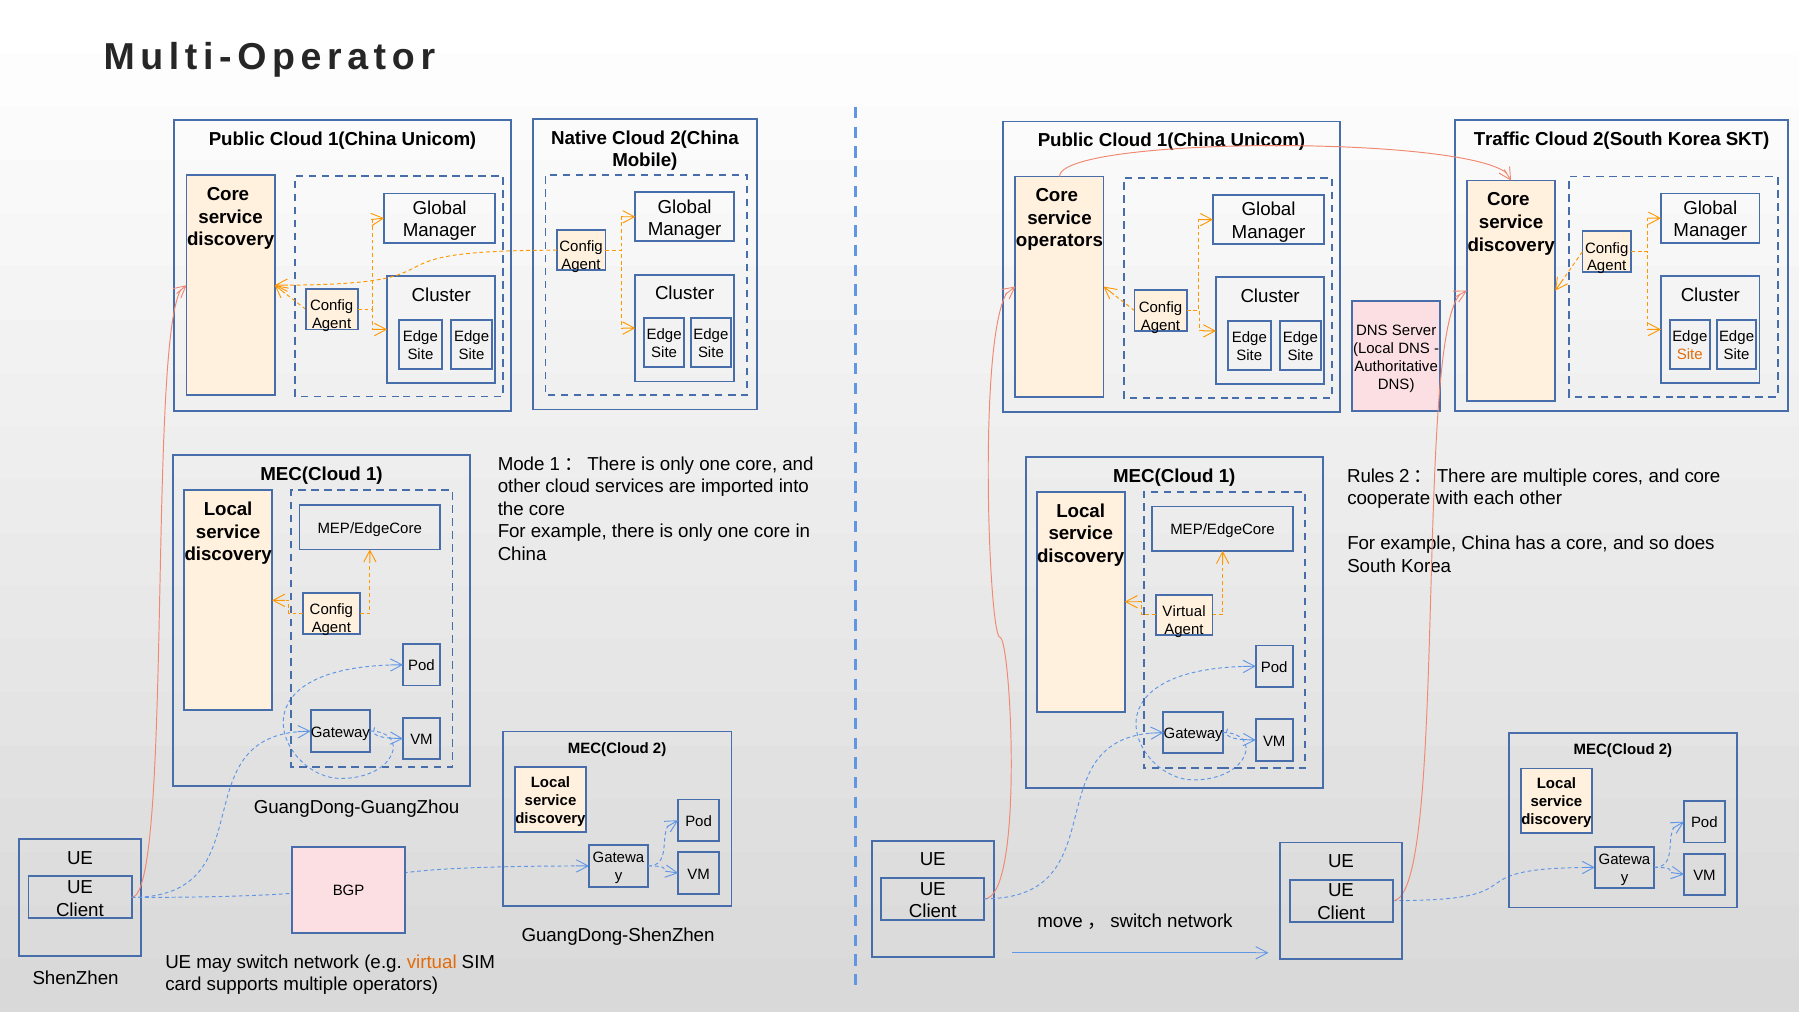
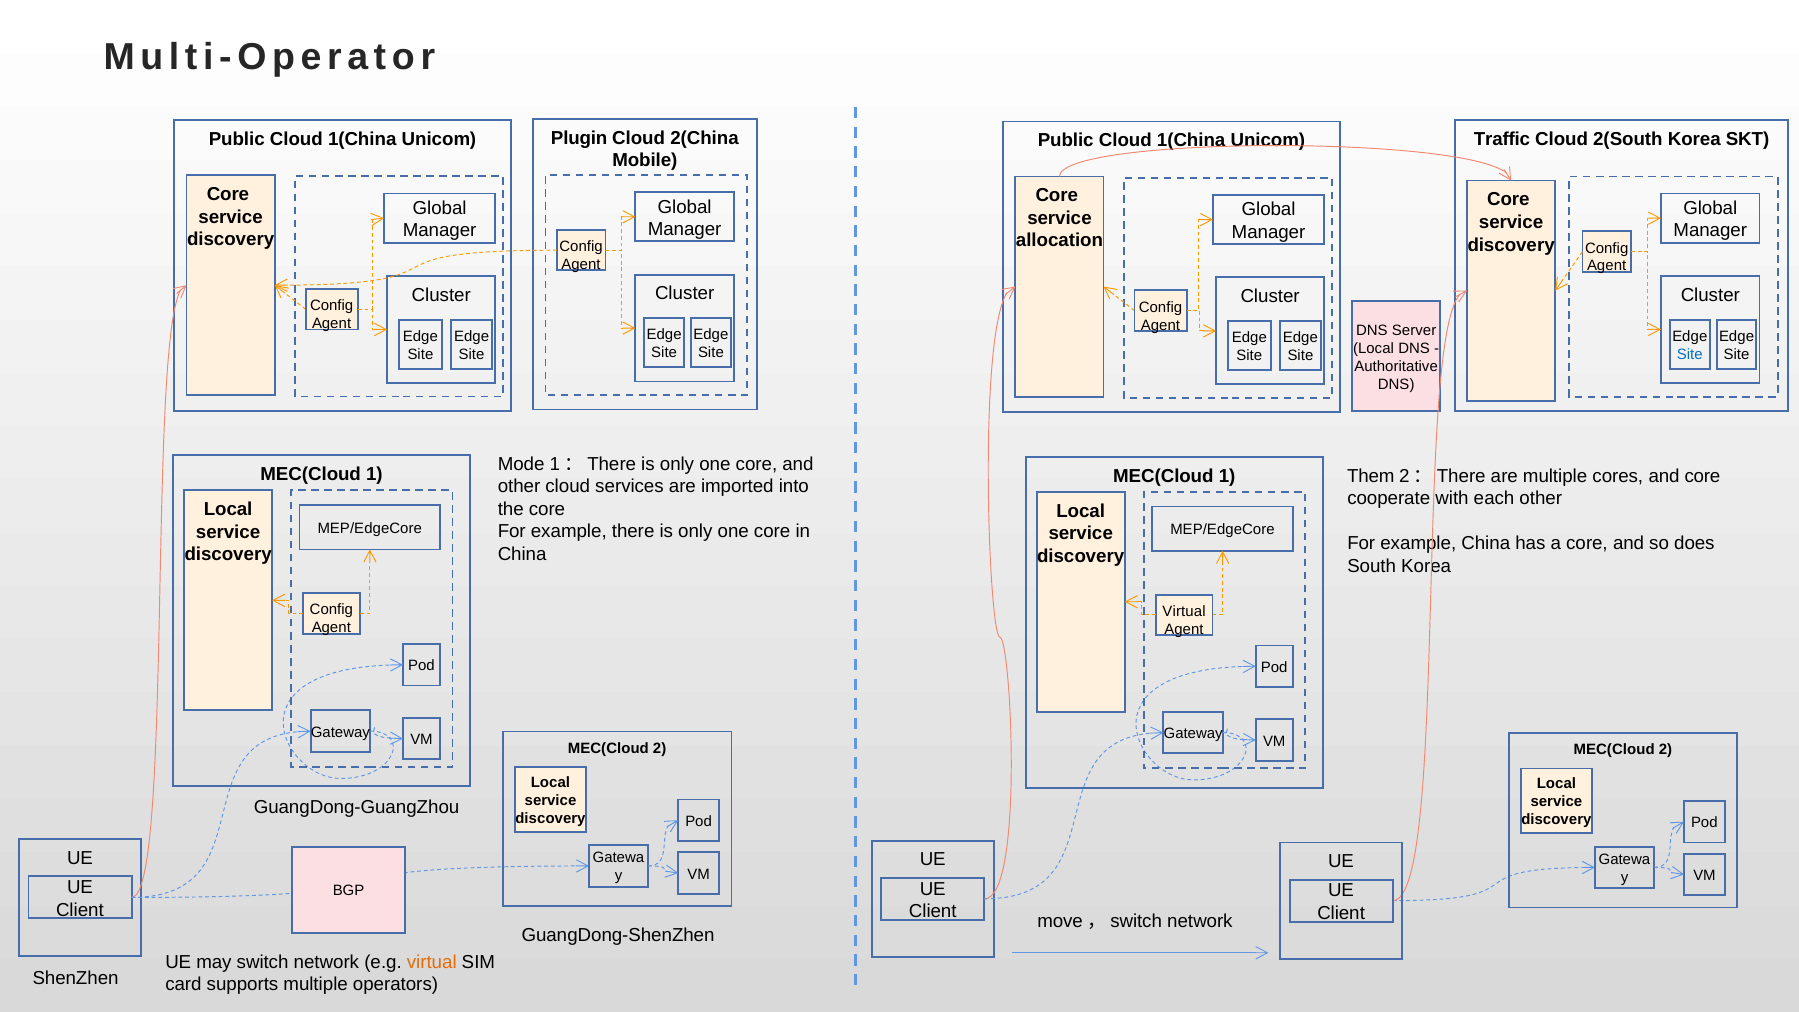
Native: Native -> Plugin
operators at (1059, 241): operators -> allocation
Site at (1690, 354) colour: orange -> blue
Rules: Rules -> Them
